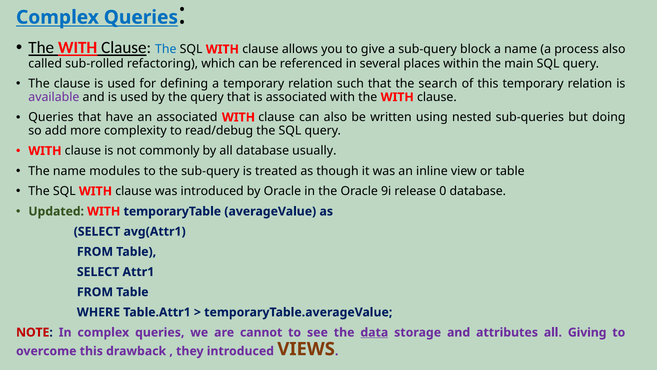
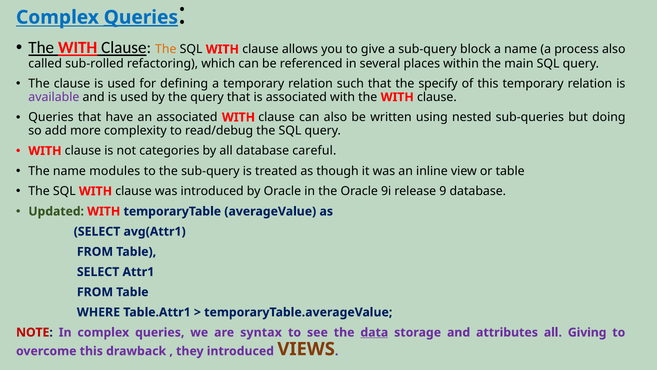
Queries at (141, 17) underline: none -> present
The at (166, 49) colour: blue -> orange
search: search -> specify
commonly: commonly -> categories
usually: usually -> careful
0: 0 -> 9
cannot: cannot -> syntax
